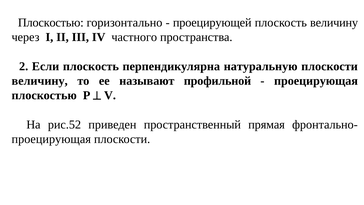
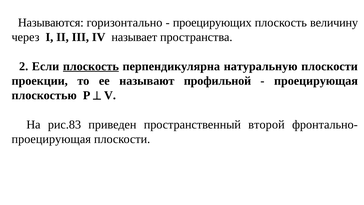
Плоскостью at (51, 22): Плоскостью -> Называются
проецирующей: проецирующей -> проецирующих
частного: частного -> называет
плоскость at (91, 66) underline: none -> present
величину at (40, 81): величину -> проекции
рис.52: рис.52 -> рис.83
прямая: прямая -> второй
